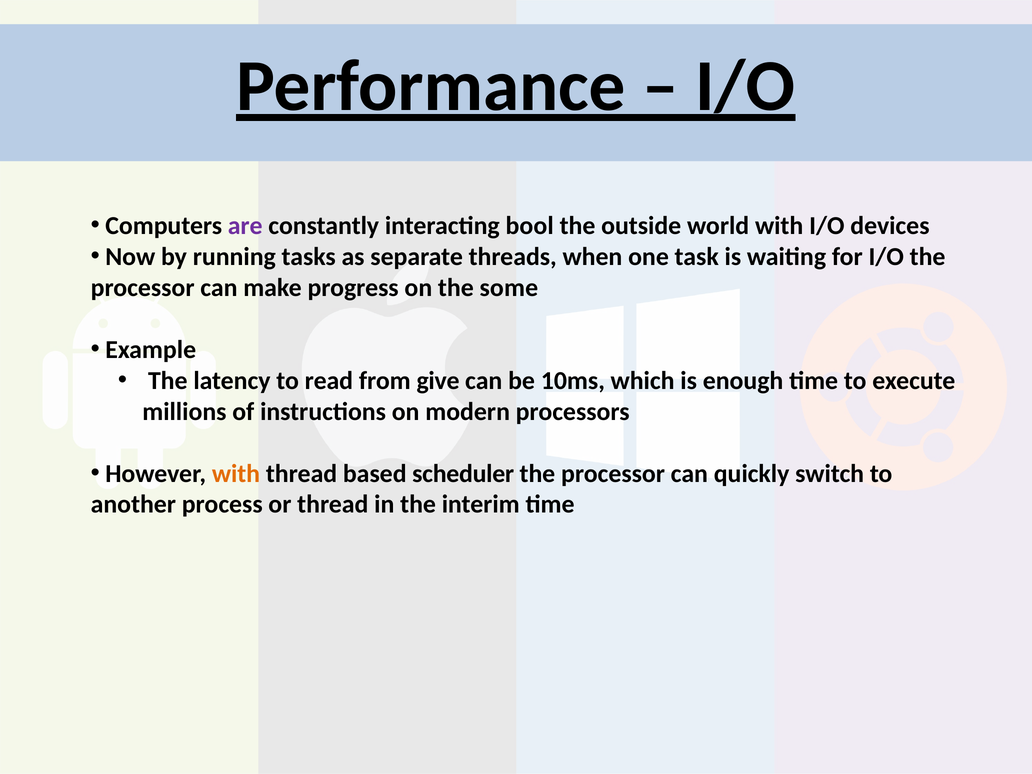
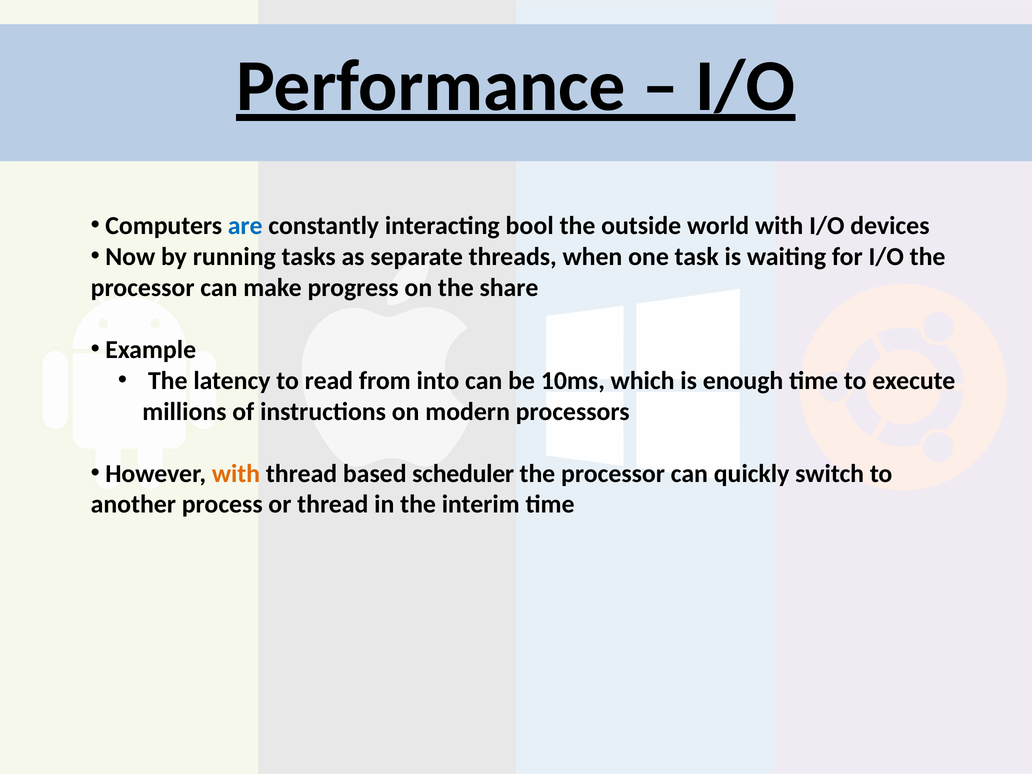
are colour: purple -> blue
some: some -> share
give: give -> into
